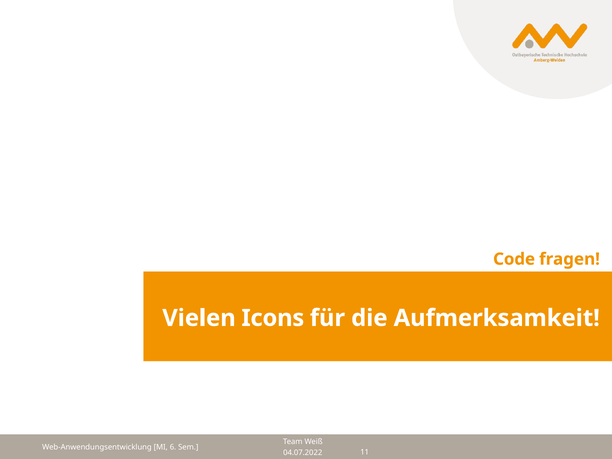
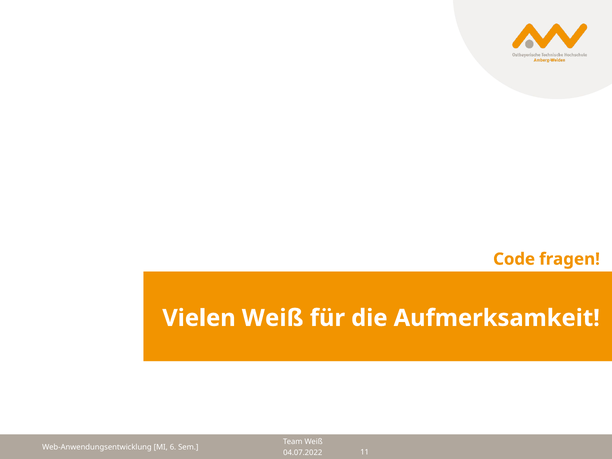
Vielen Icons: Icons -> Weiß
